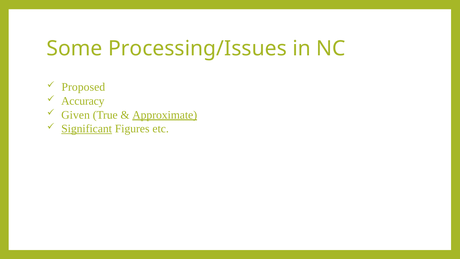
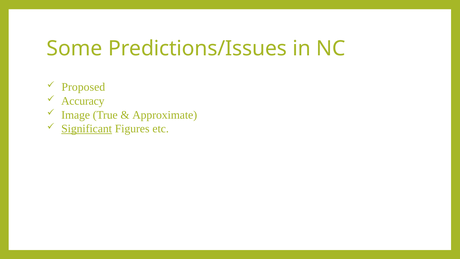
Processing/Issues: Processing/Issues -> Predictions/Issues
Given: Given -> Image
Approximate underline: present -> none
